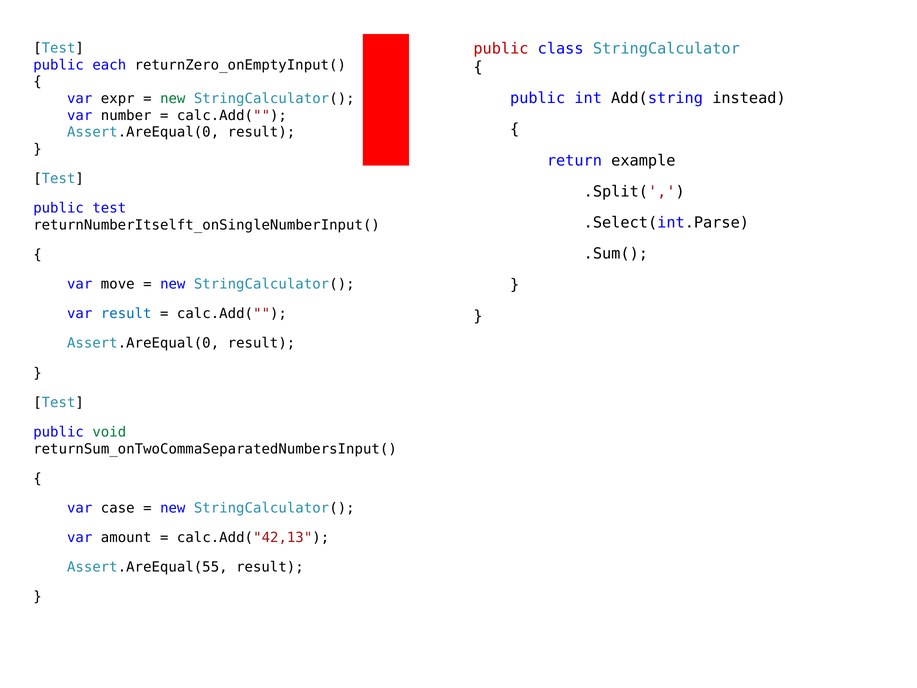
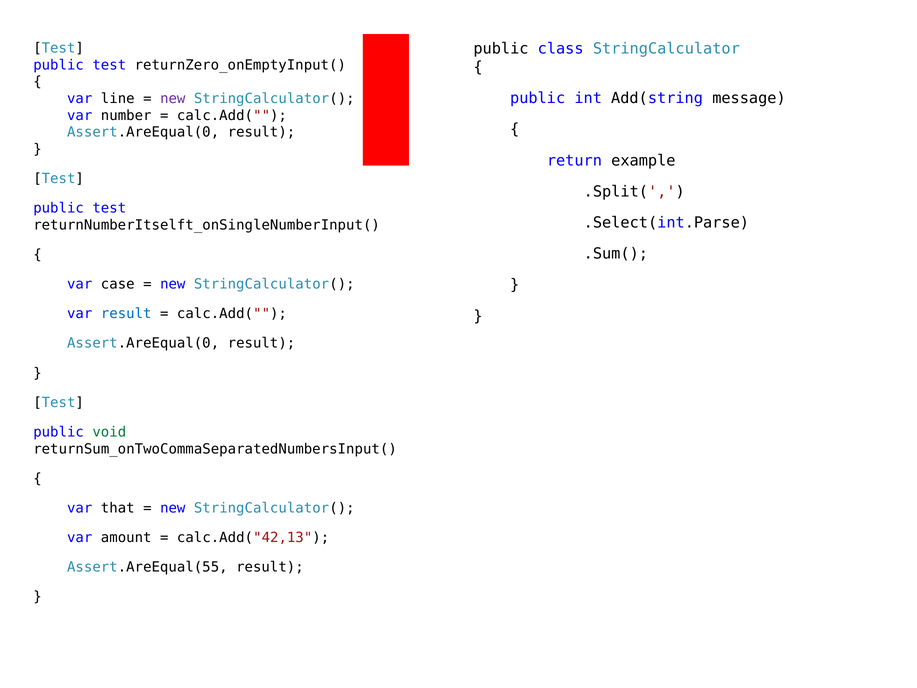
public at (501, 49) colour: red -> black
each at (109, 65): each -> test
instead: instead -> message
expr: expr -> line
new at (173, 99) colour: green -> purple
move: move -> case
case: case -> that
